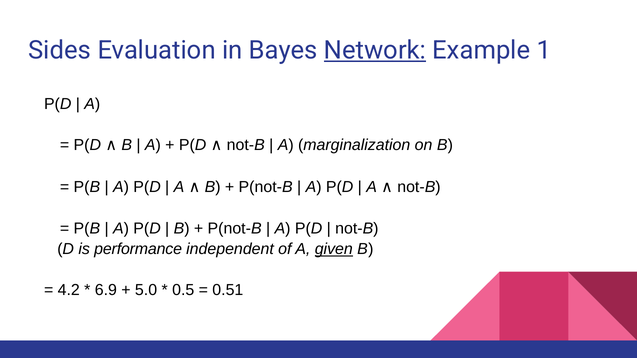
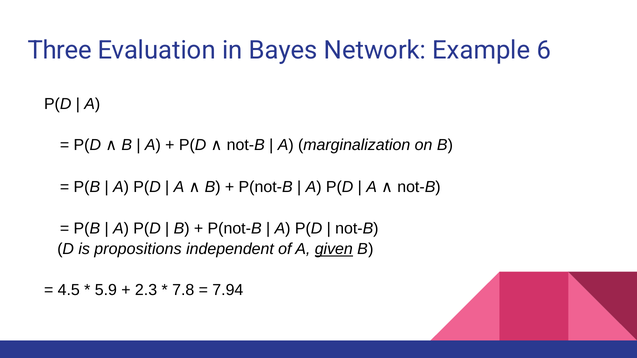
Sides: Sides -> Three
Network underline: present -> none
1: 1 -> 6
performance: performance -> propositions
4.2: 4.2 -> 4.5
6.9: 6.9 -> 5.9
5.0: 5.0 -> 2.3
0.5: 0.5 -> 7.8
0.51: 0.51 -> 7.94
